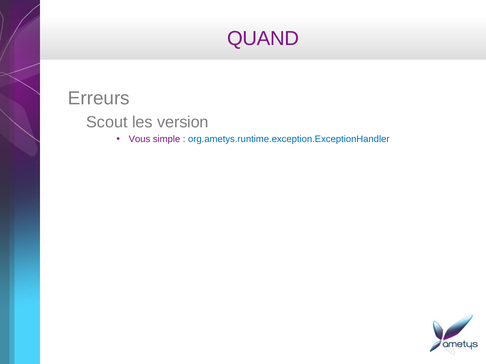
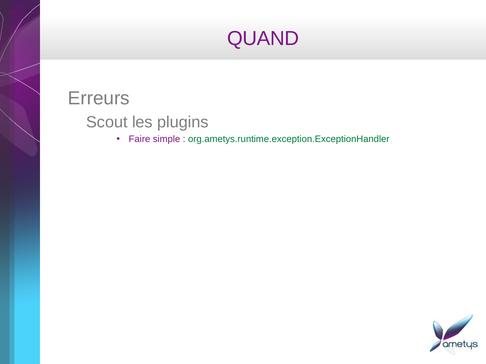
version: version -> plugins
Vous: Vous -> Faire
org.ametys.runtime.exception.ExceptionHandler colour: blue -> green
